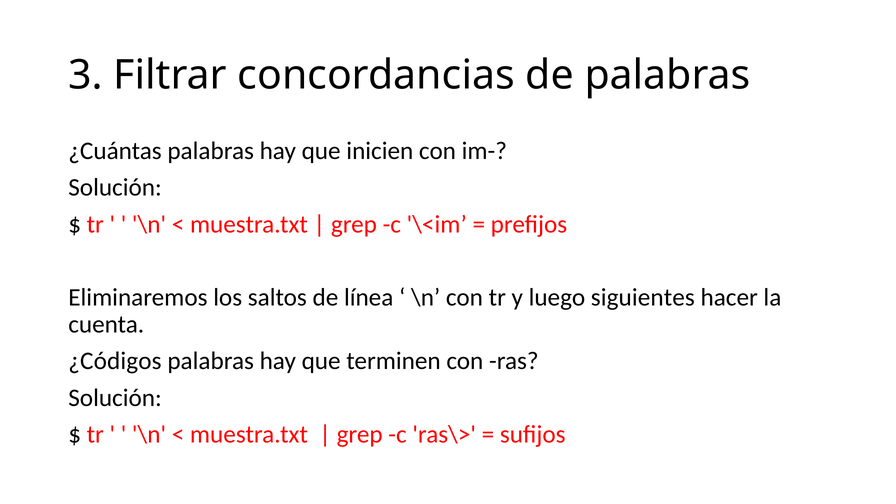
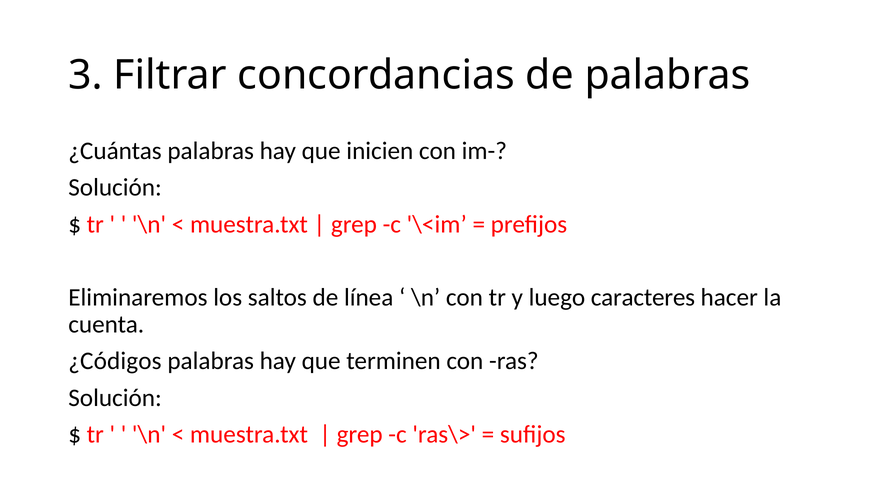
siguientes: siguientes -> caracteres
